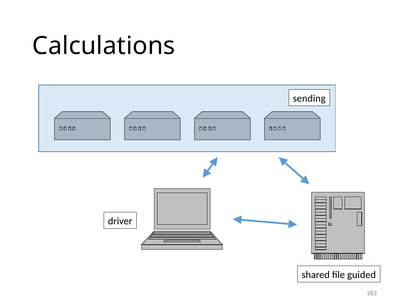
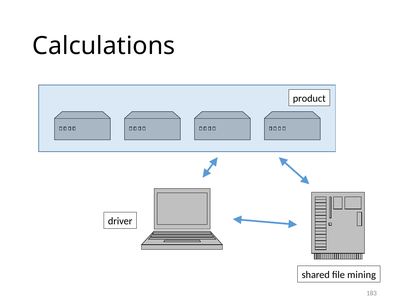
sending: sending -> product
guided: guided -> mining
